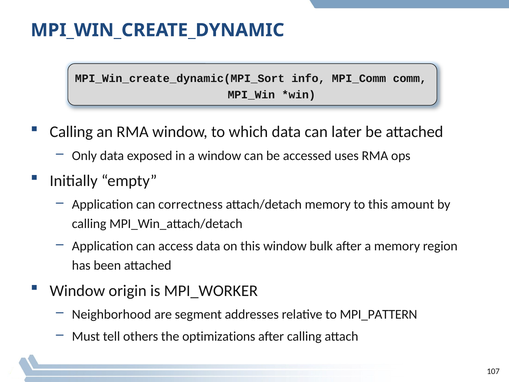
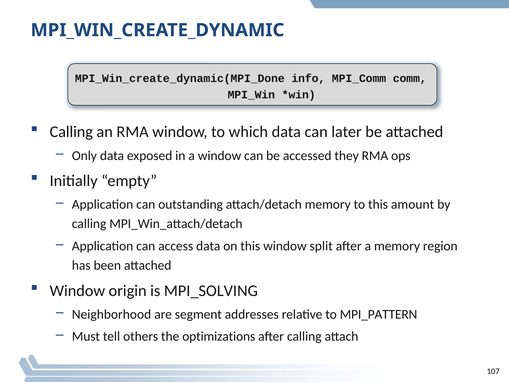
MPI_Win_create_dynamic(MPI_Sort: MPI_Win_create_dynamic(MPI_Sort -> MPI_Win_create_dynamic(MPI_Done
uses: uses -> they
correctness: correctness -> outstanding
bulk: bulk -> split
MPI_WORKER: MPI_WORKER -> MPI_SOLVING
